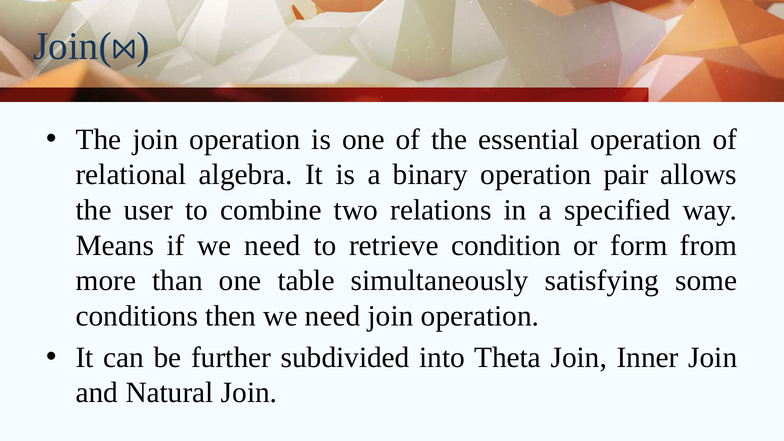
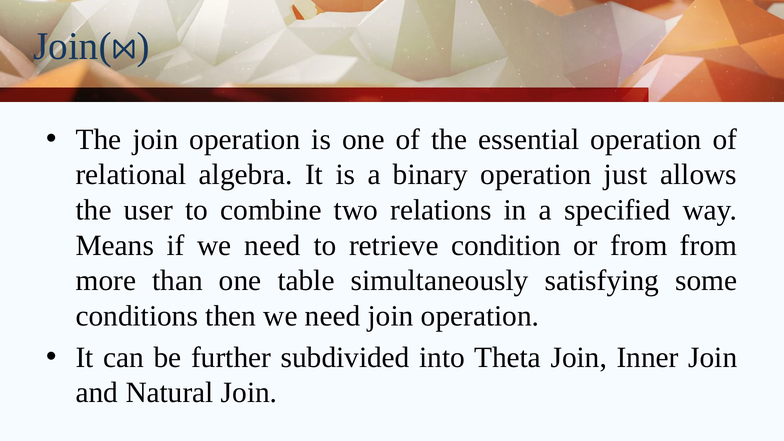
pair: pair -> just
or form: form -> from
